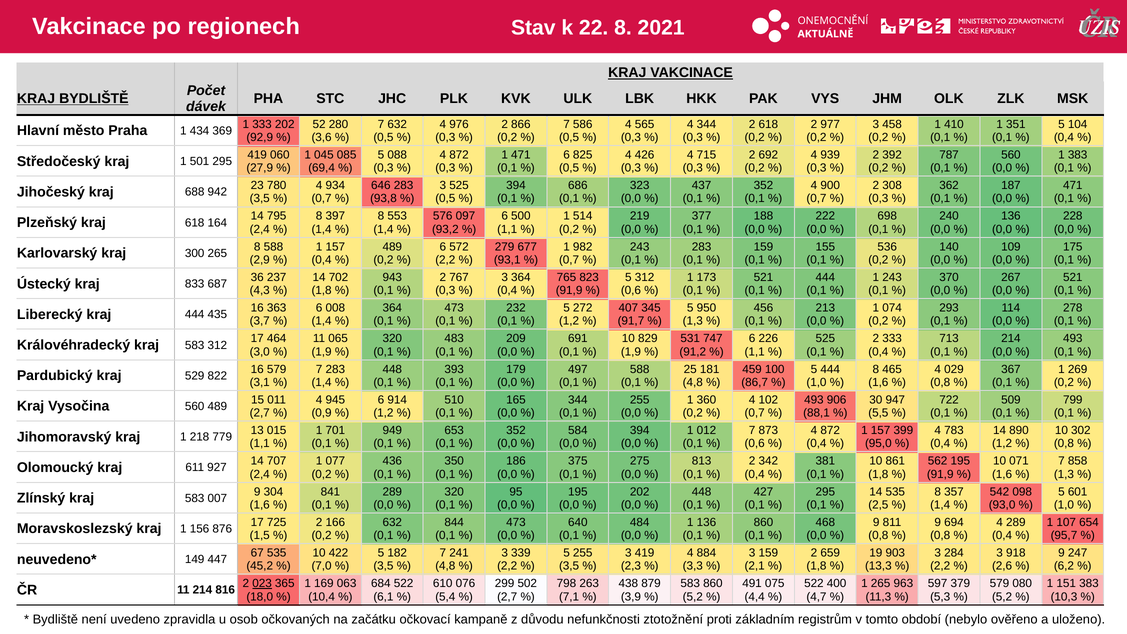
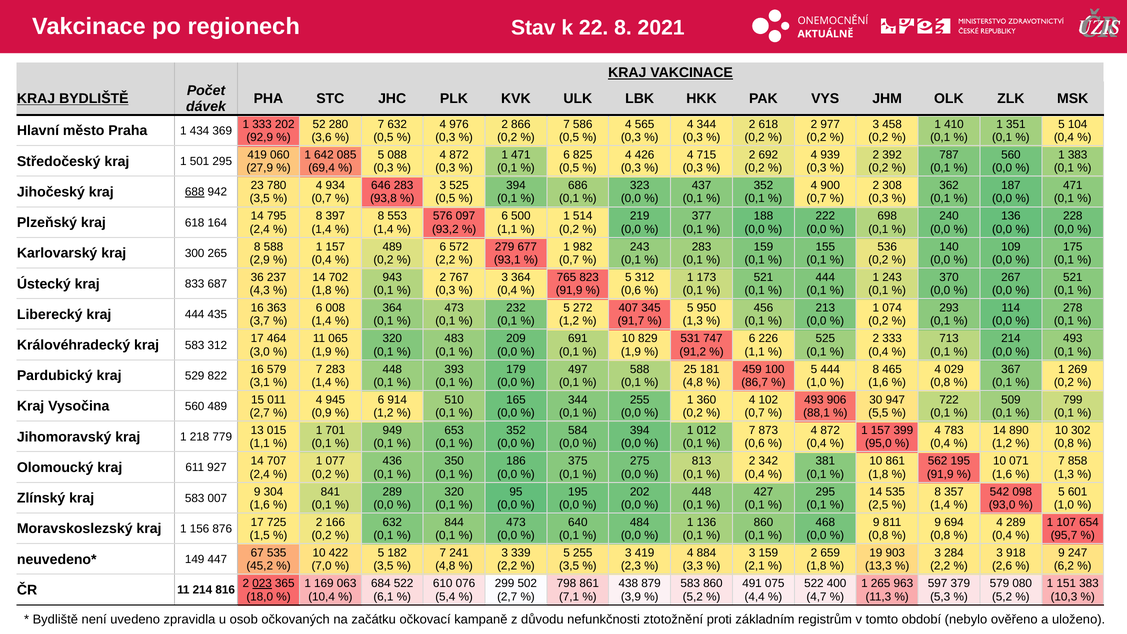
045: 045 -> 642
688 underline: none -> present
798 263: 263 -> 861
